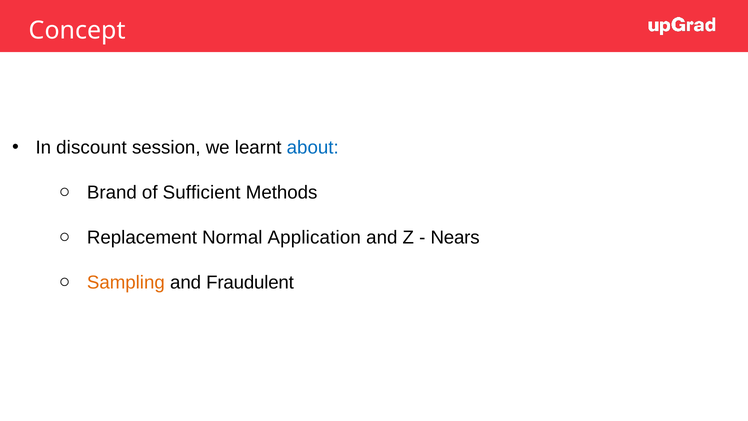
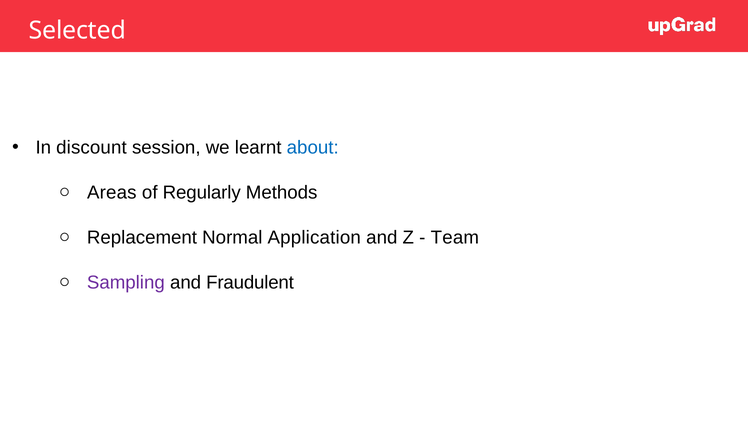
Concept: Concept -> Selected
Brand: Brand -> Areas
Sufficient: Sufficient -> Regularly
Nears: Nears -> Team
Sampling colour: orange -> purple
